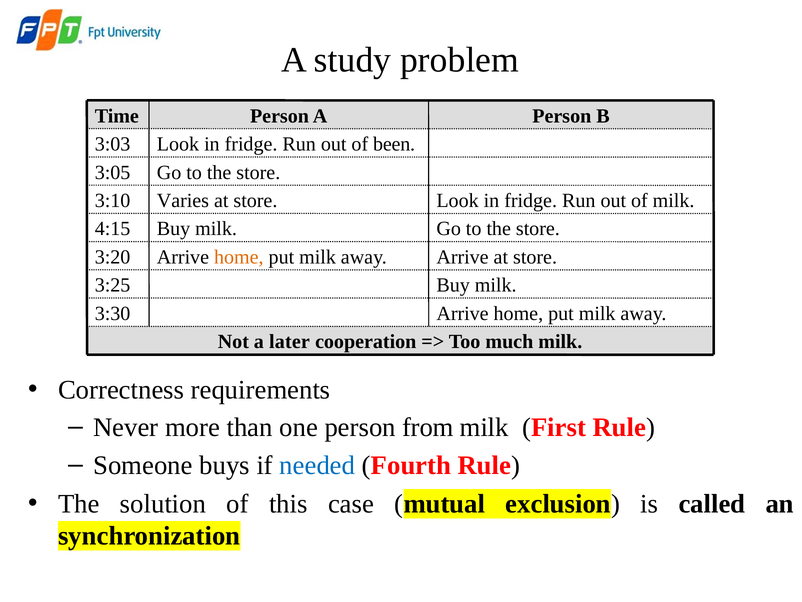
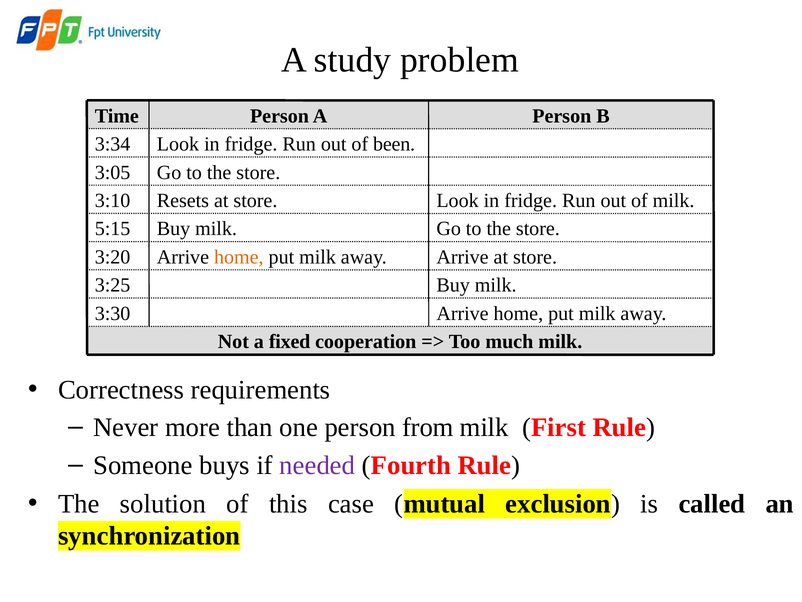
3:03: 3:03 -> 3:34
Varies: Varies -> Resets
4:15: 4:15 -> 5:15
later: later -> fixed
needed colour: blue -> purple
